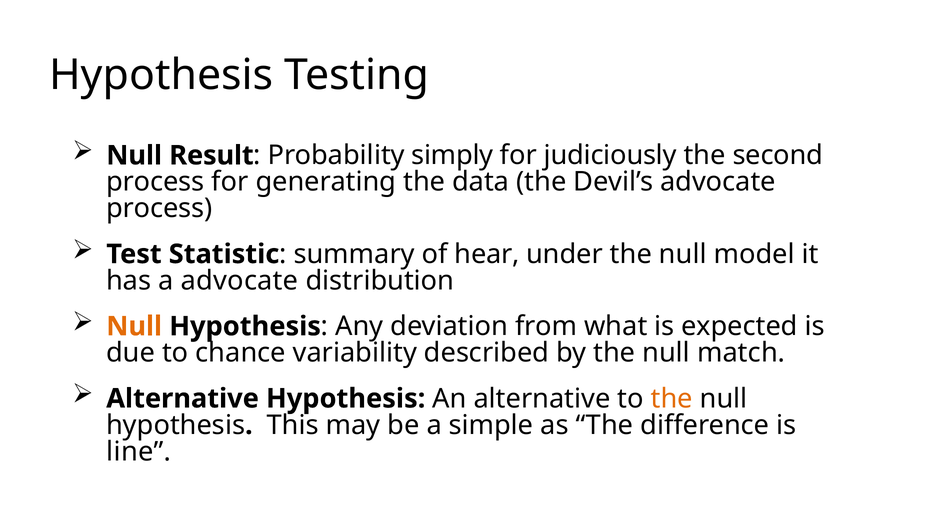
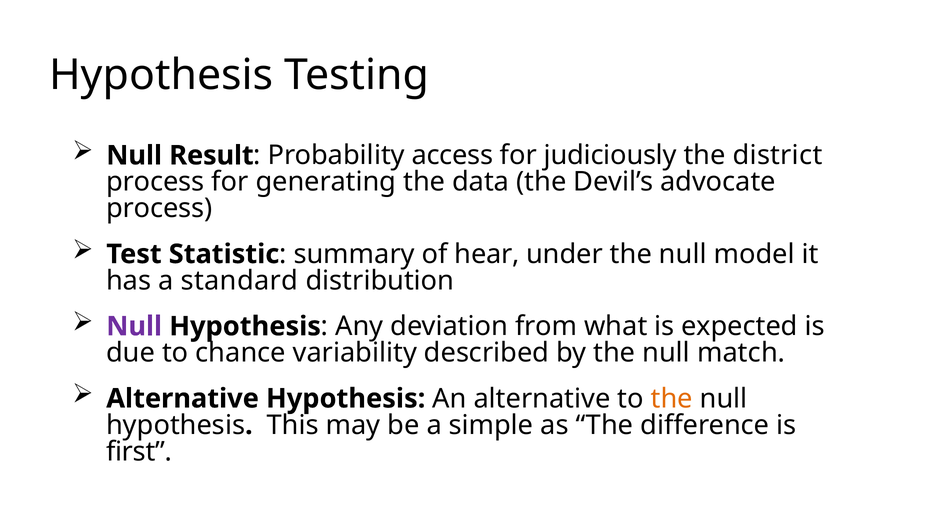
simply: simply -> access
second: second -> district
a advocate: advocate -> standard
Null at (134, 327) colour: orange -> purple
line: line -> first
